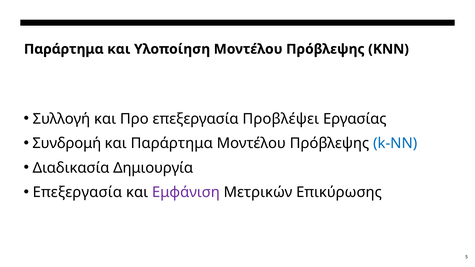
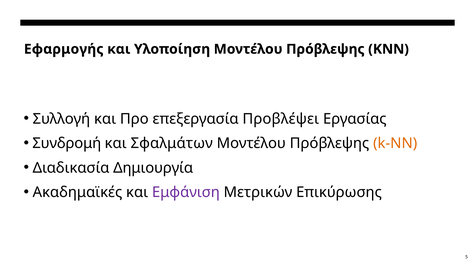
Παράρτημα at (64, 49): Παράρτημα -> Εφαρμογής
και Παράρτημα: Παράρτημα -> Σφαλμάτων
k-NN colour: blue -> orange
Επεξεργασία at (77, 193): Επεξεργασία -> Ακαδημαϊκές
